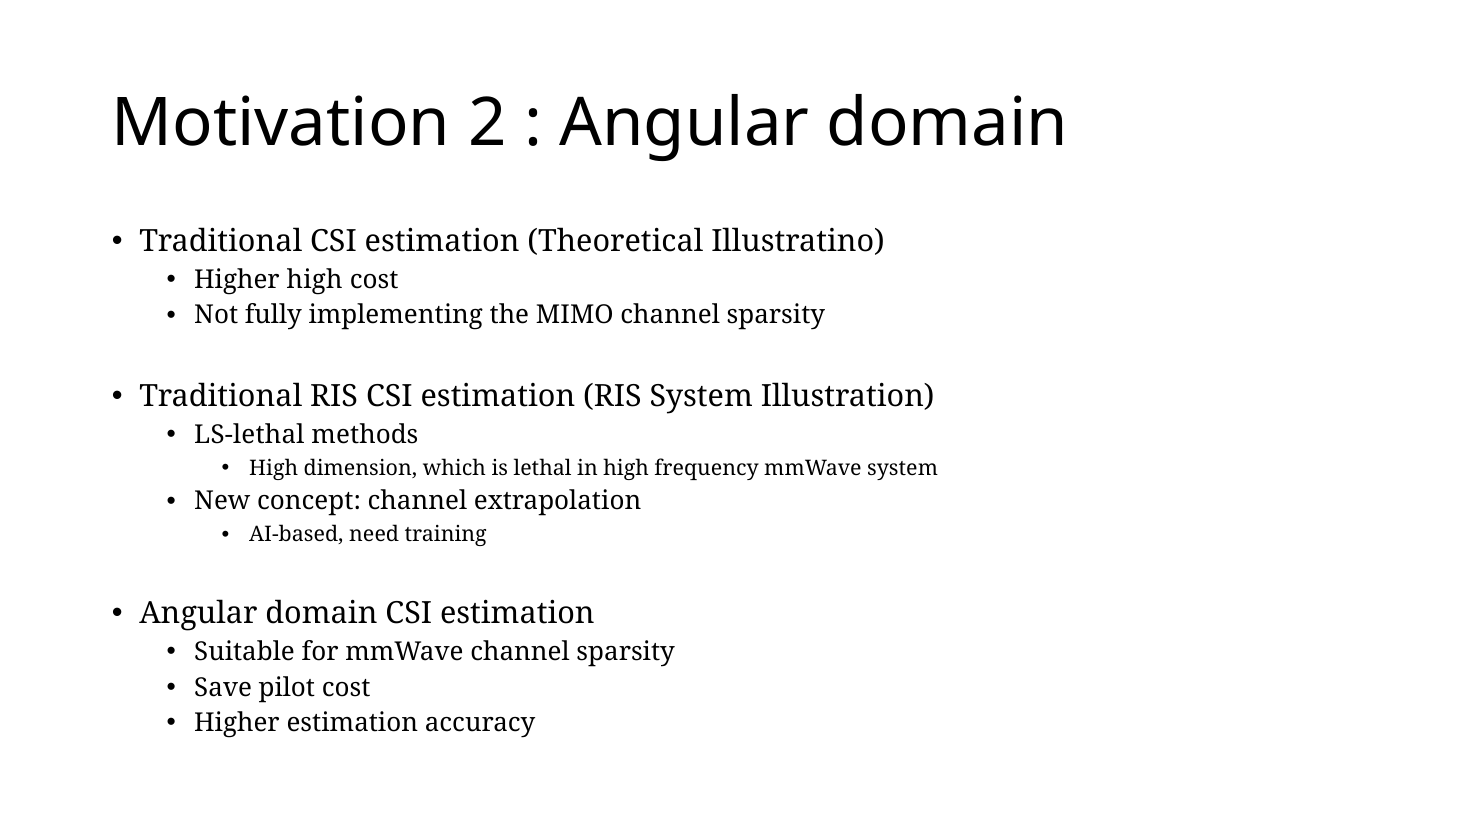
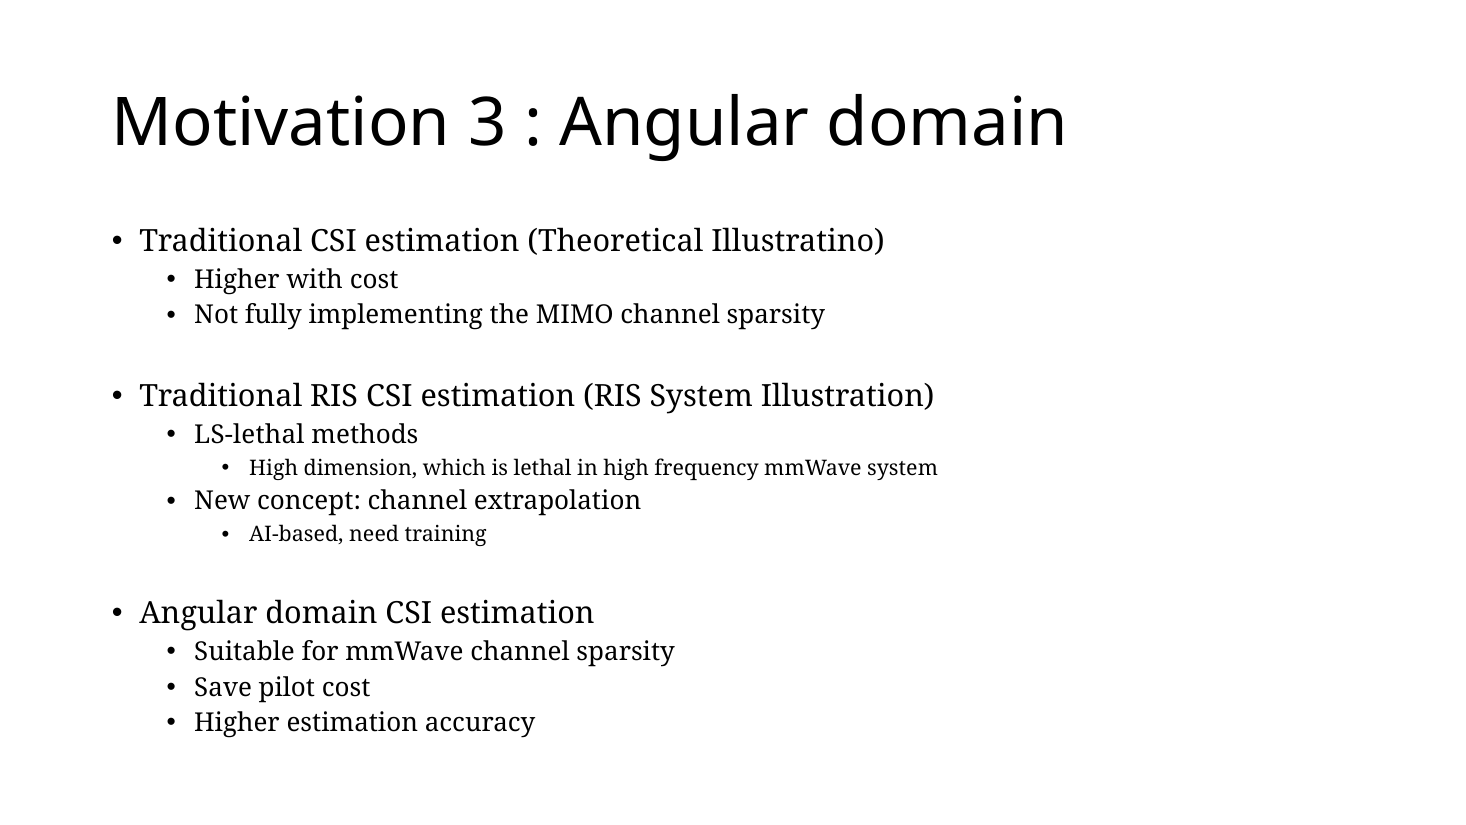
2: 2 -> 3
Higher high: high -> with
